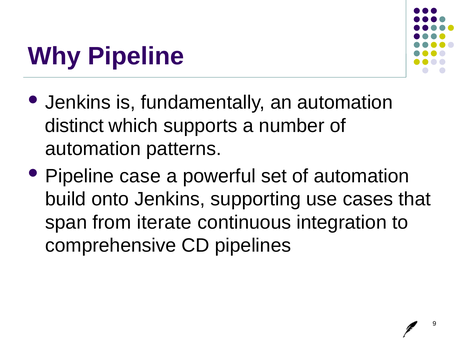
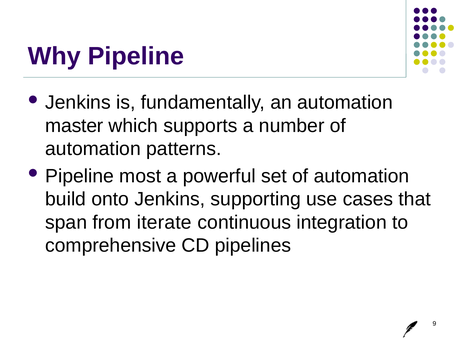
distinct: distinct -> master
case: case -> most
